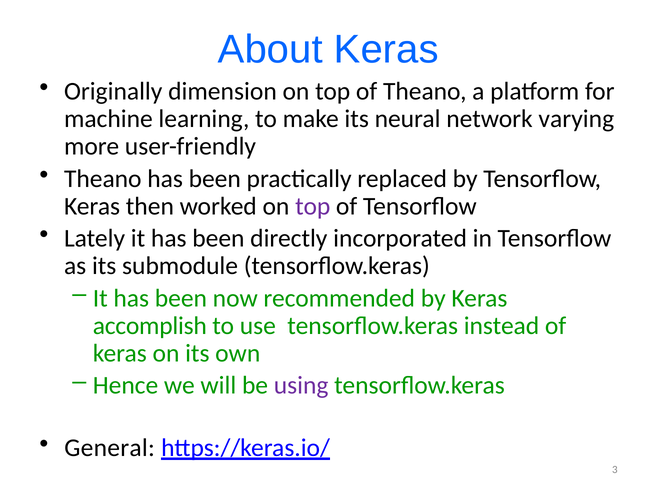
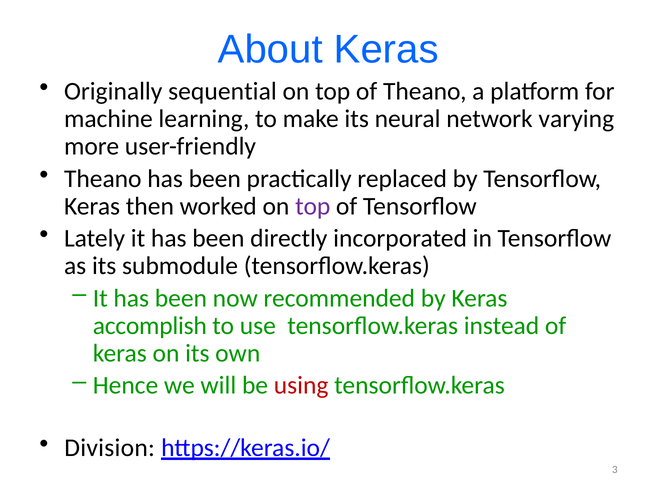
dimension: dimension -> sequential
using colour: purple -> red
General: General -> Division
